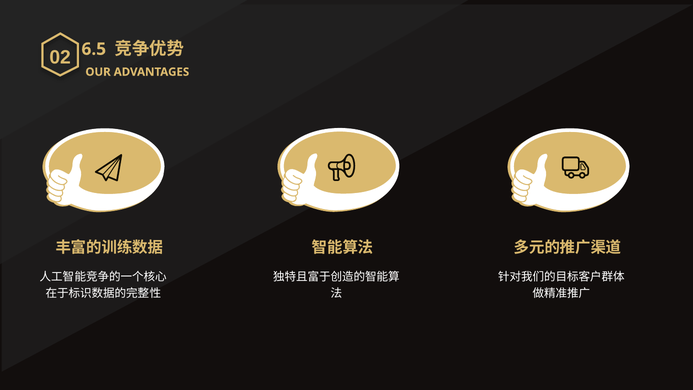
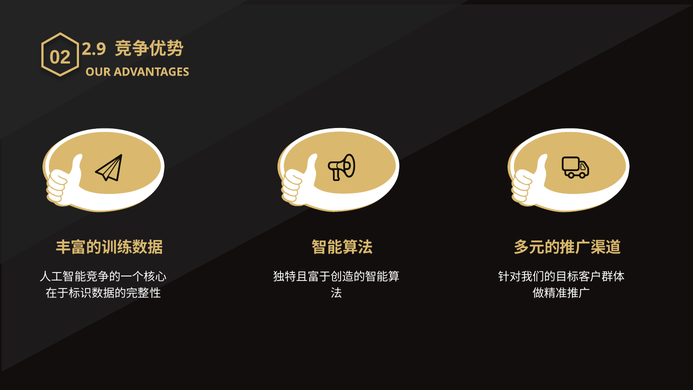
6.5: 6.5 -> 2.9
